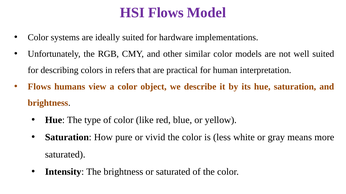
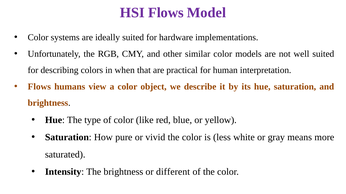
refers: refers -> when
or saturated: saturated -> different
